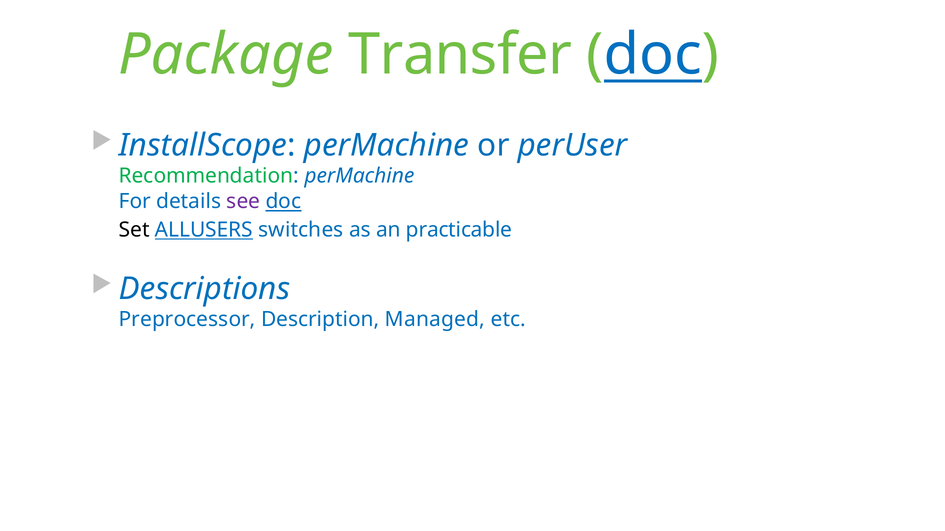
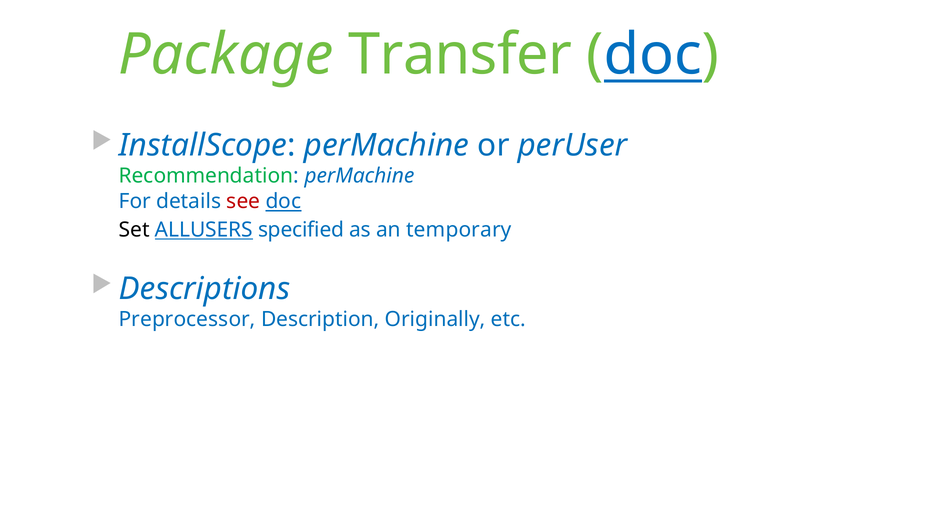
see colour: purple -> red
switches: switches -> specified
practicable: practicable -> temporary
Managed: Managed -> Originally
